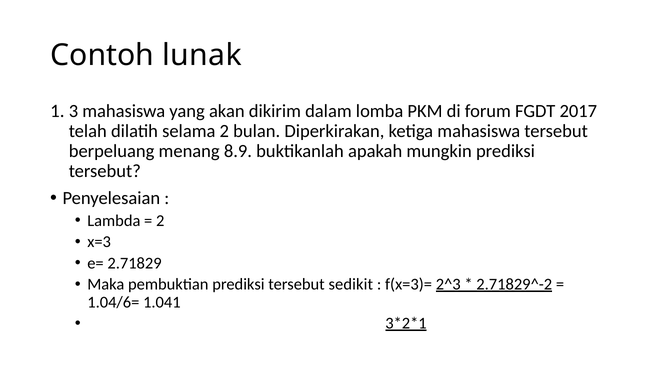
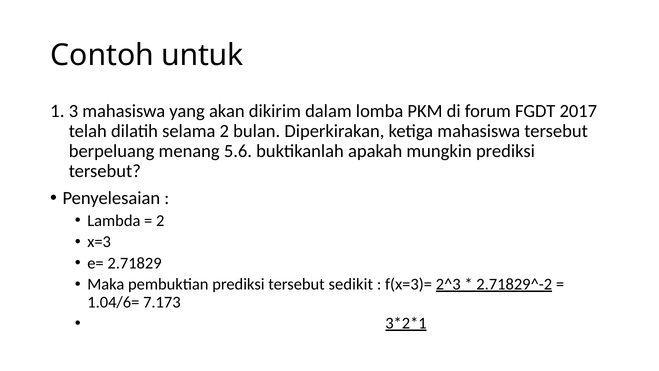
lunak: lunak -> untuk
8.9: 8.9 -> 5.6
1.041: 1.041 -> 7.173
